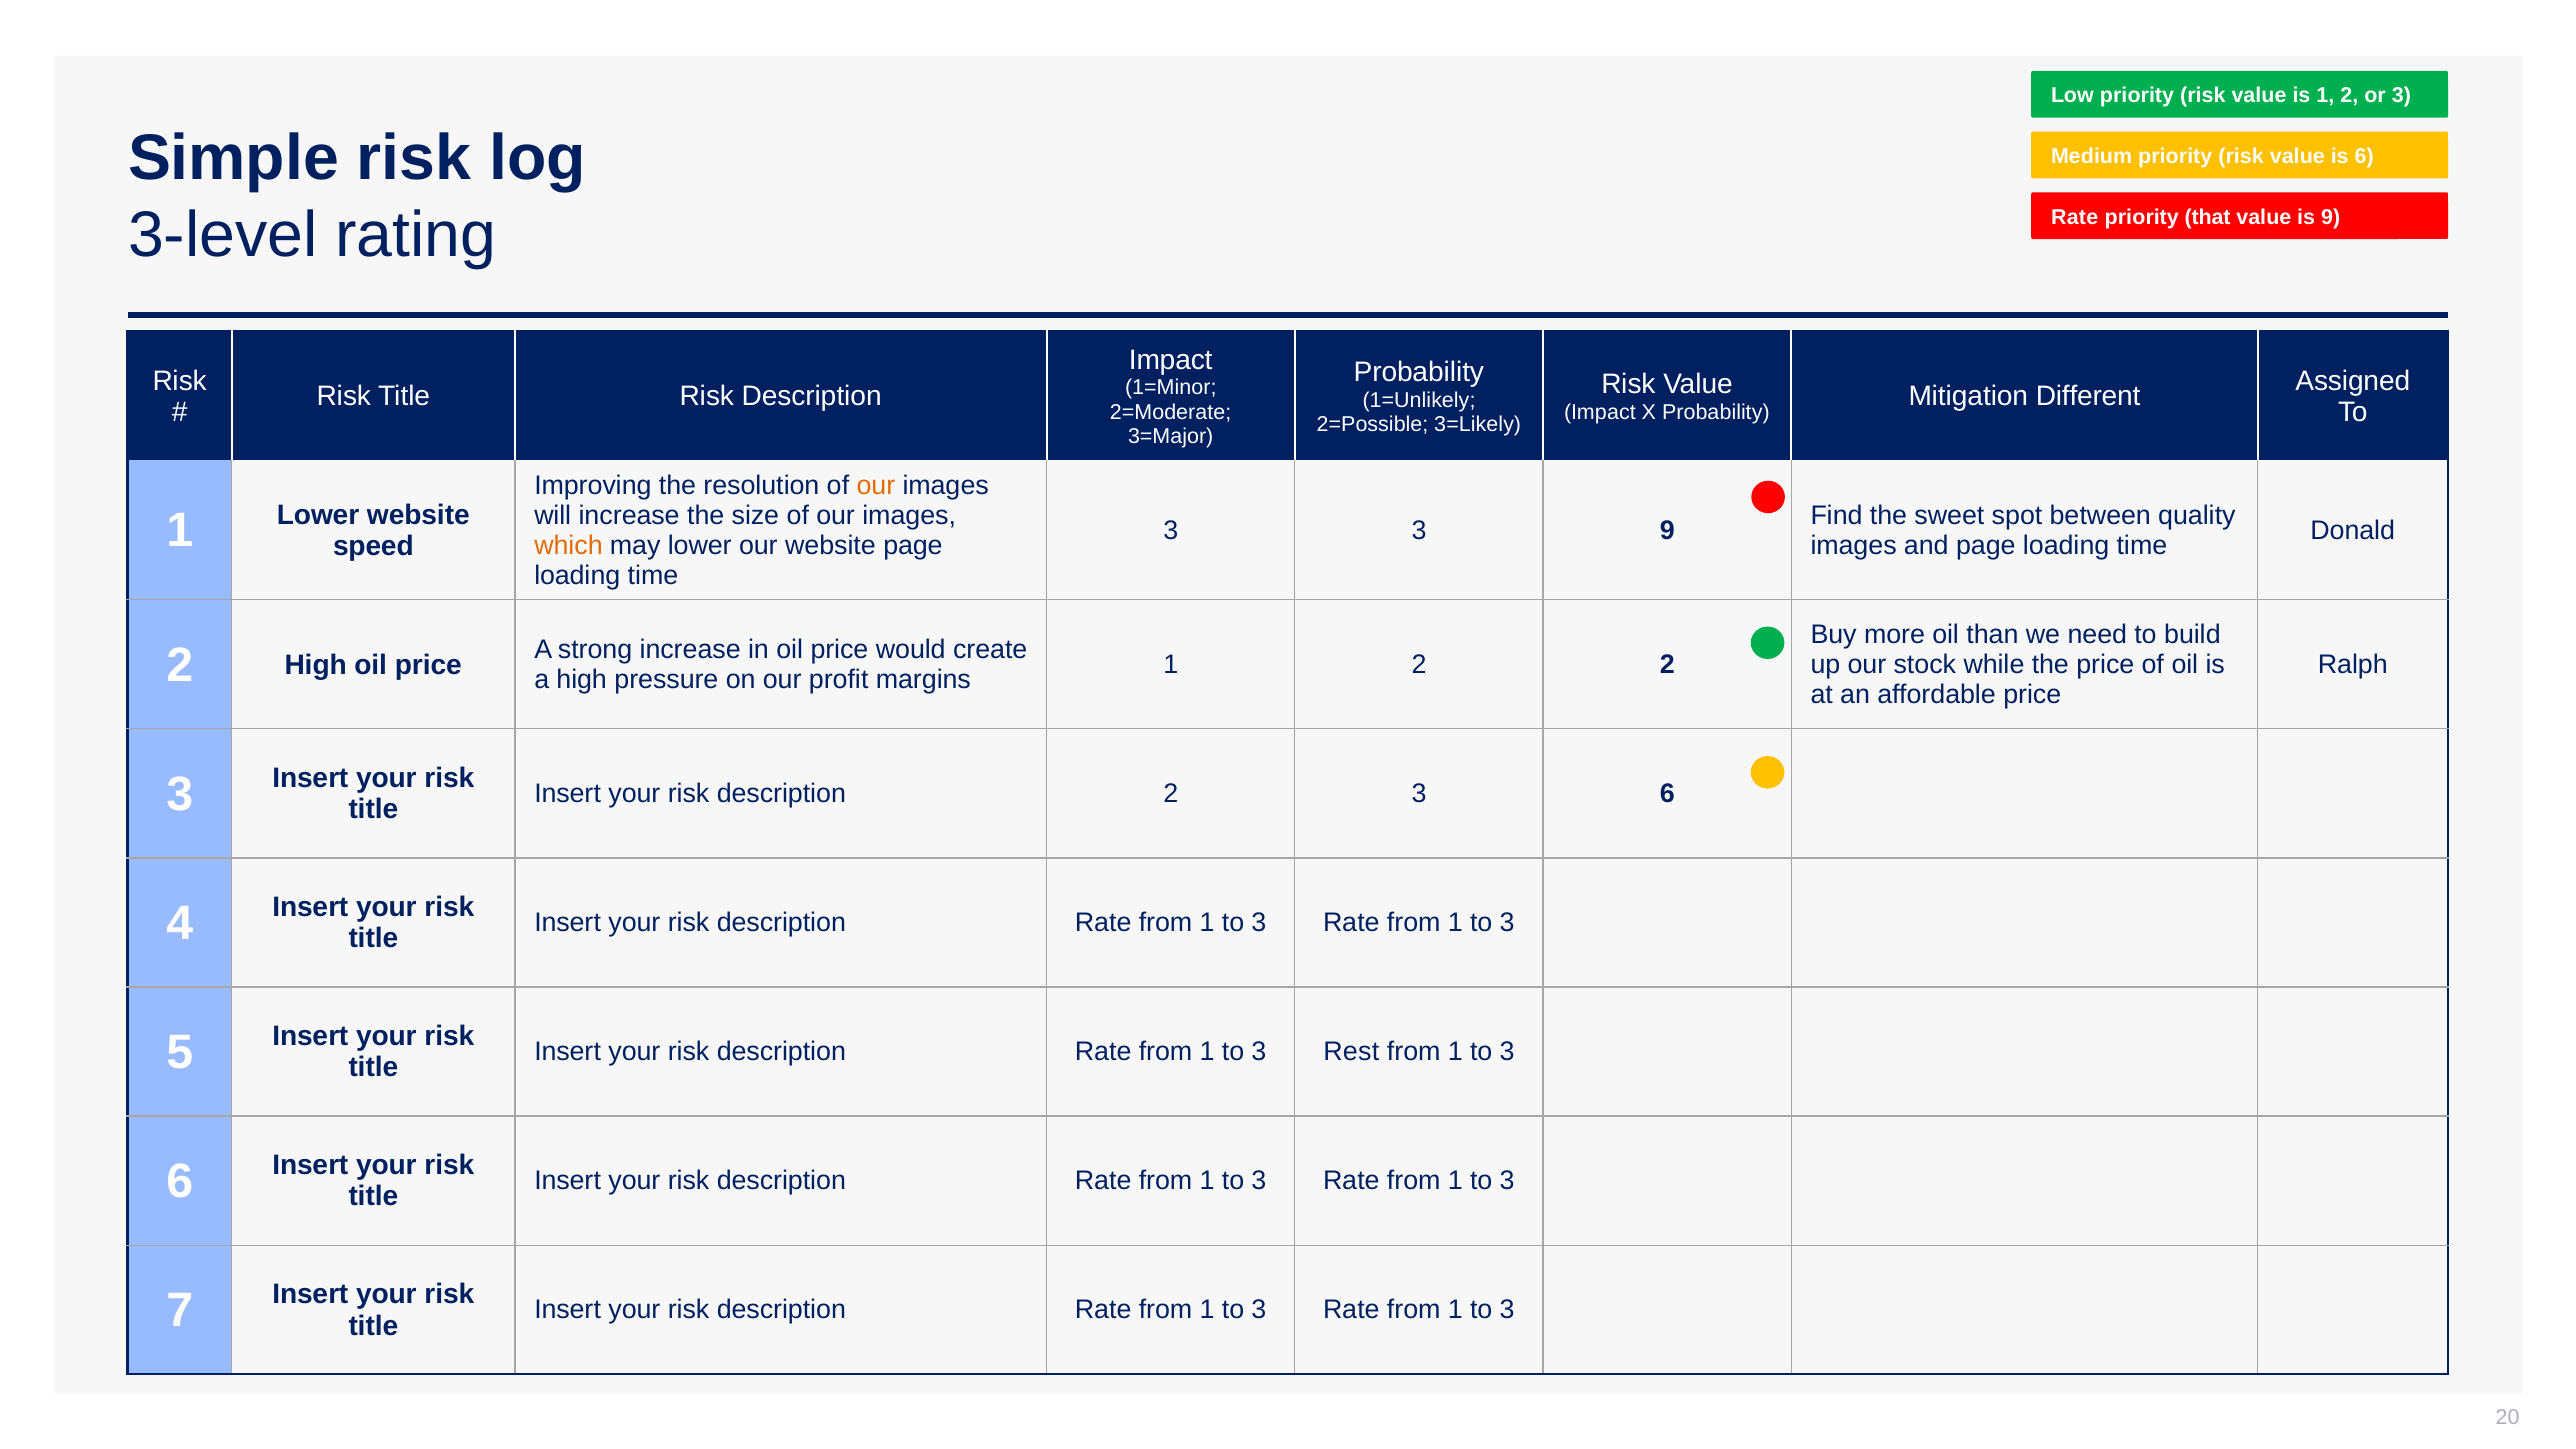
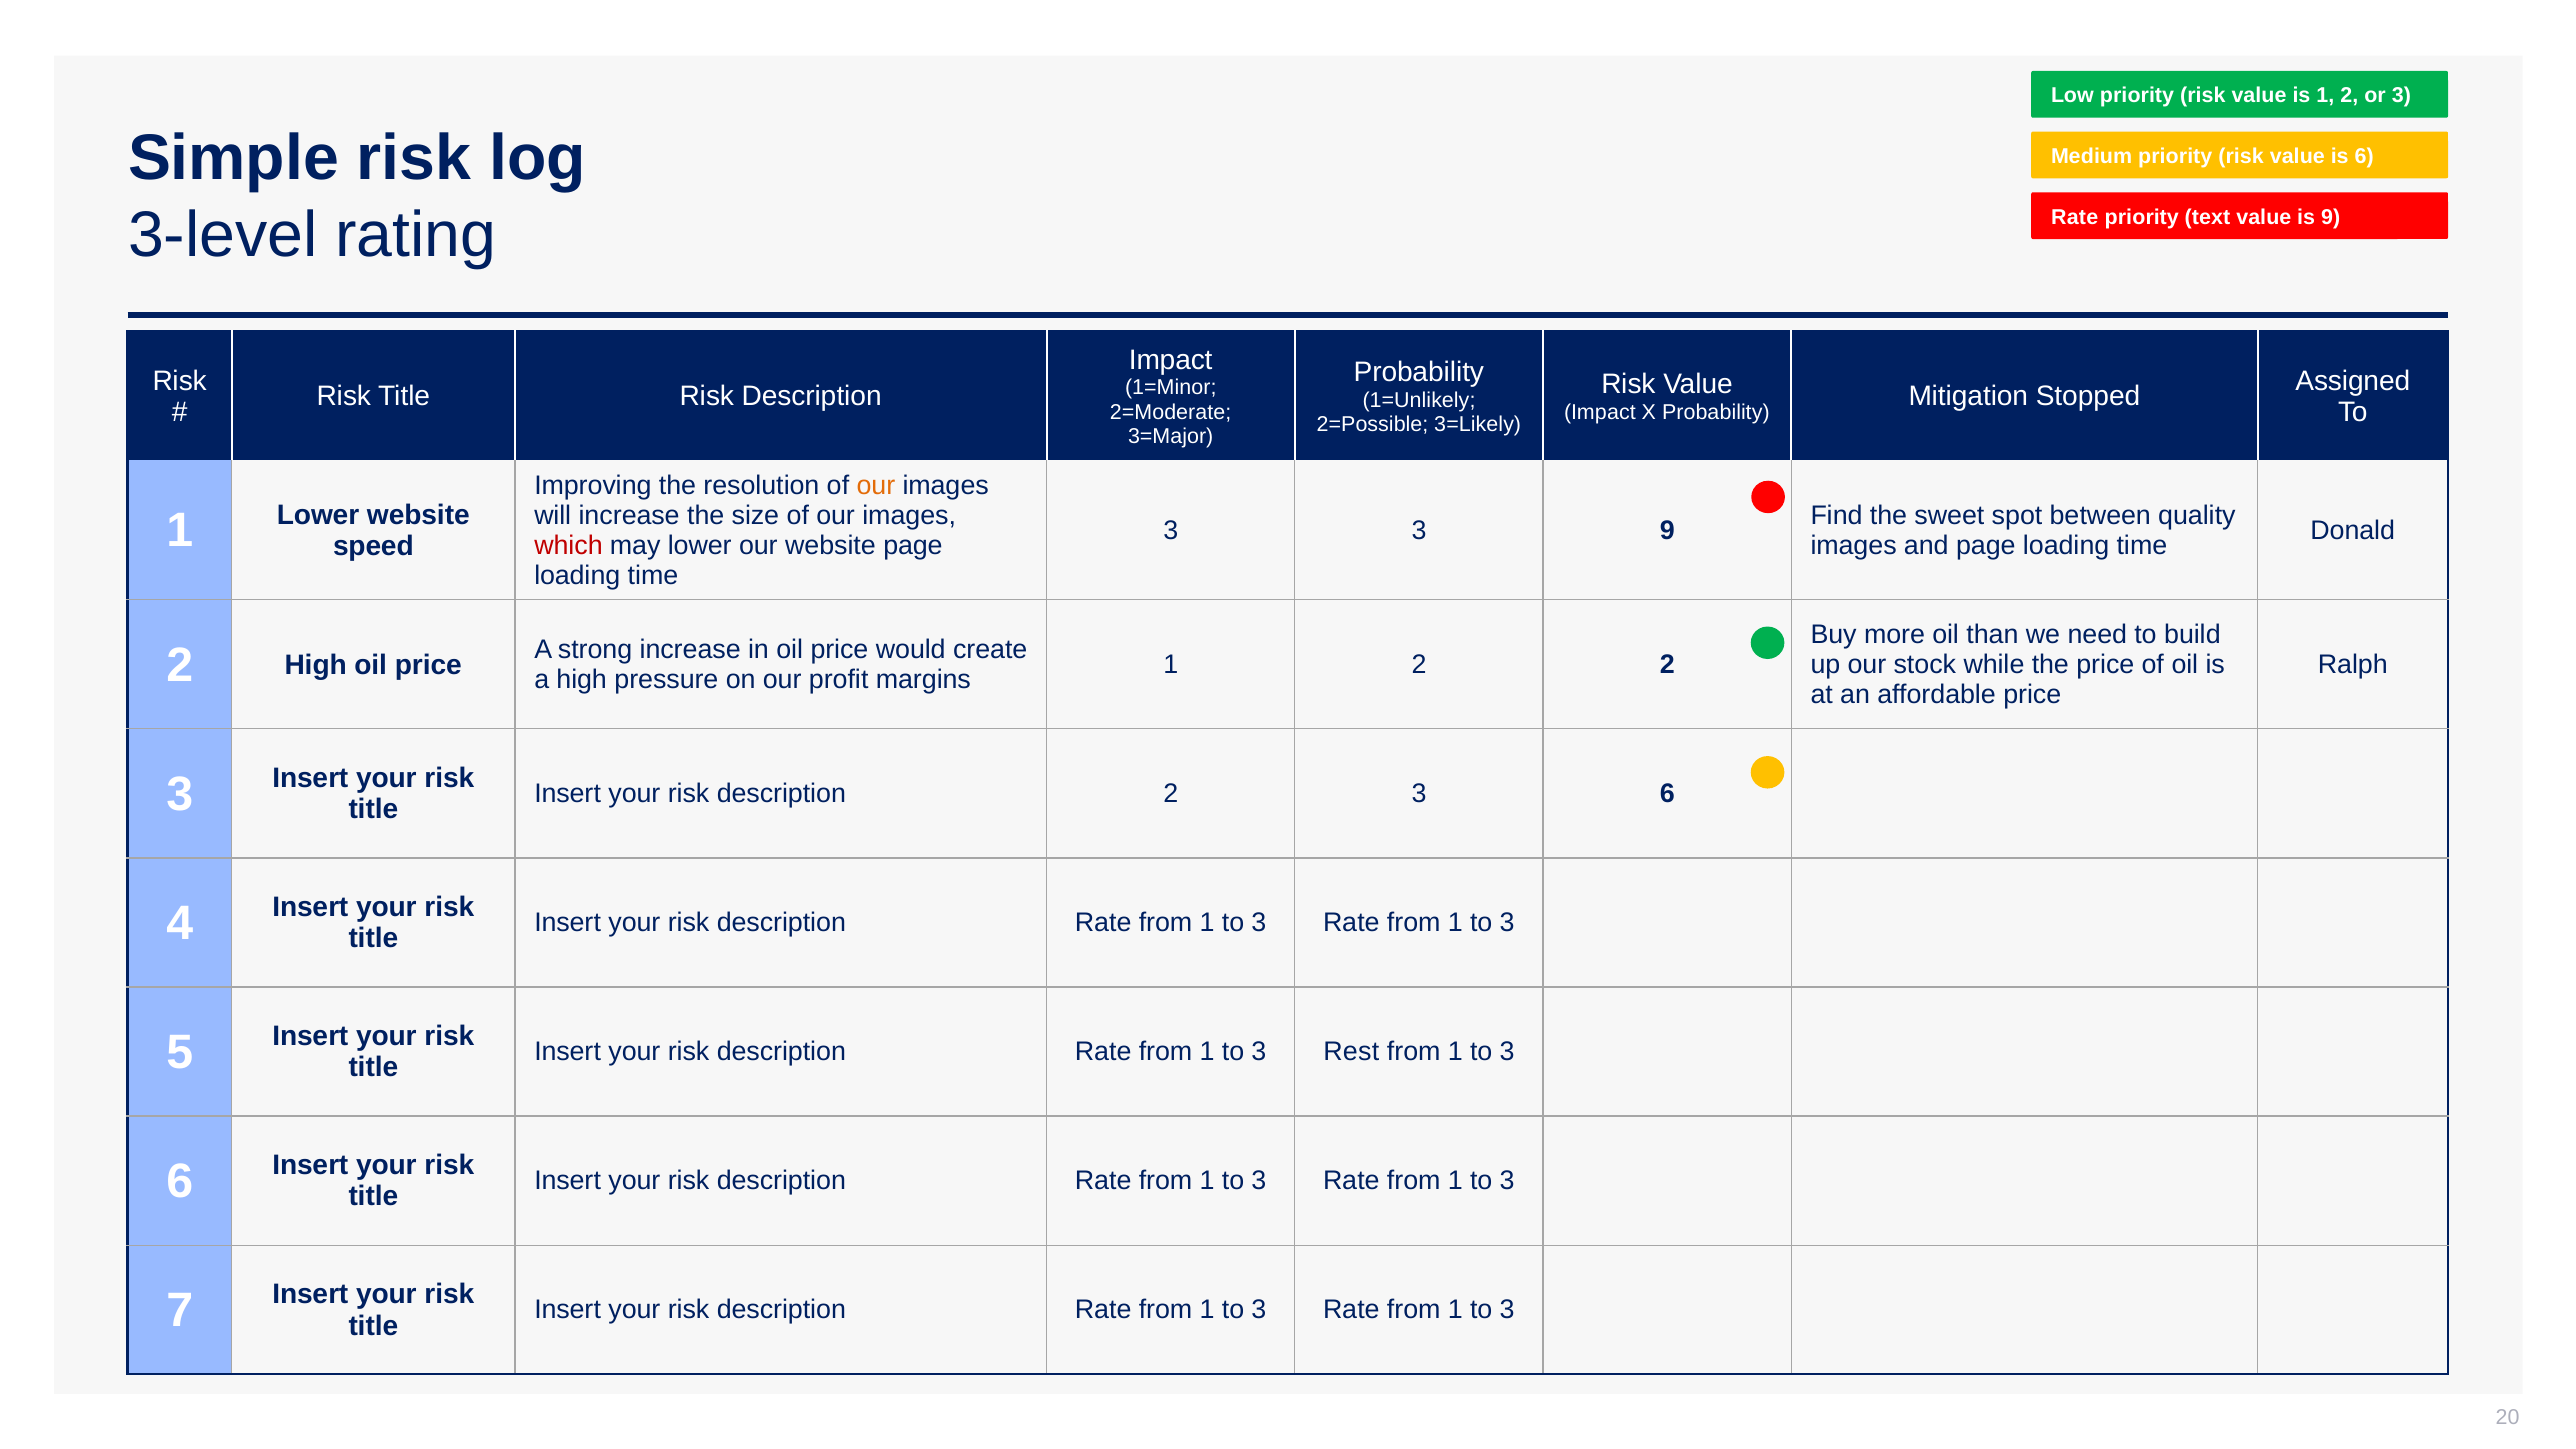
that: that -> text
Different: Different -> Stopped
which colour: orange -> red
